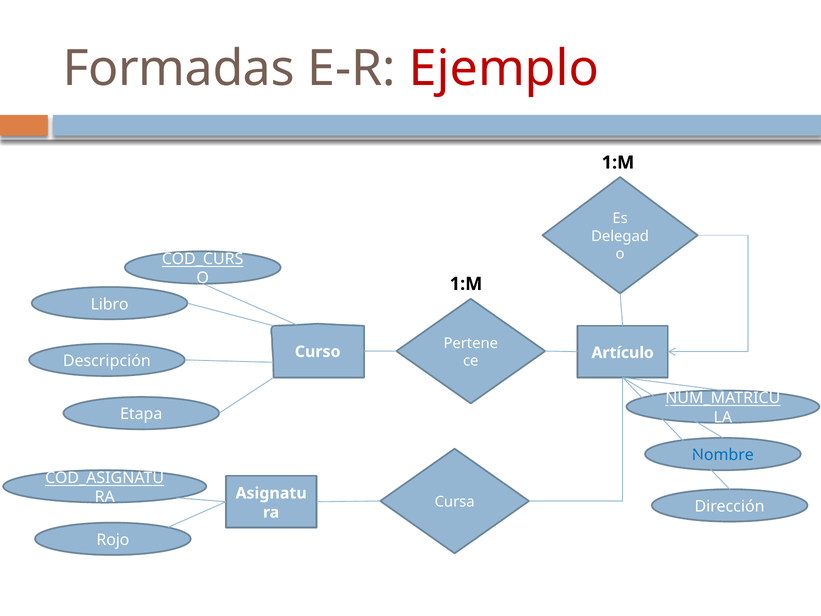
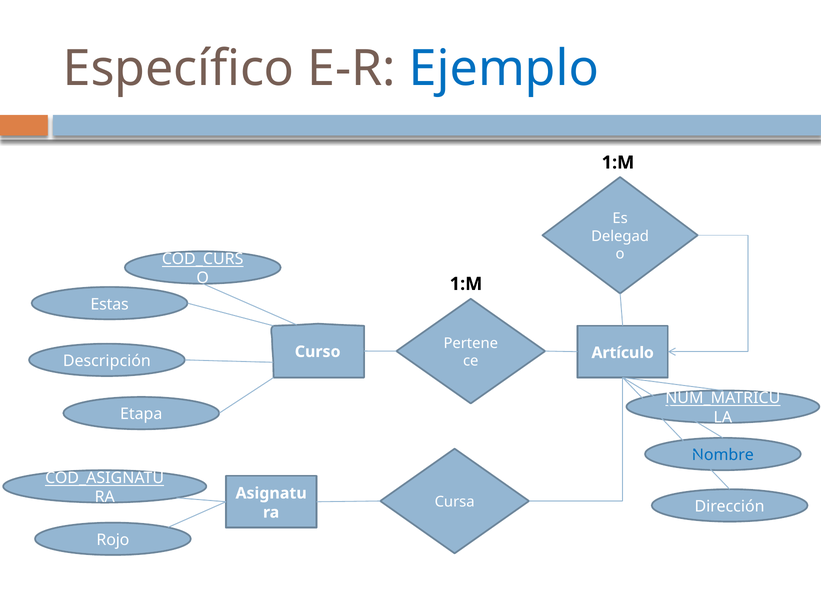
Formadas: Formadas -> Específico
Ejemplo colour: red -> blue
Libro: Libro -> Estas
